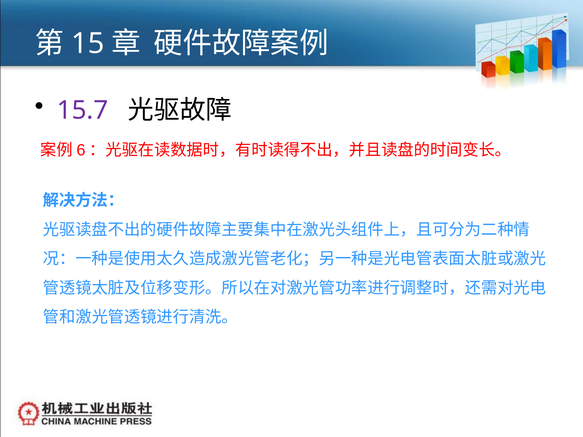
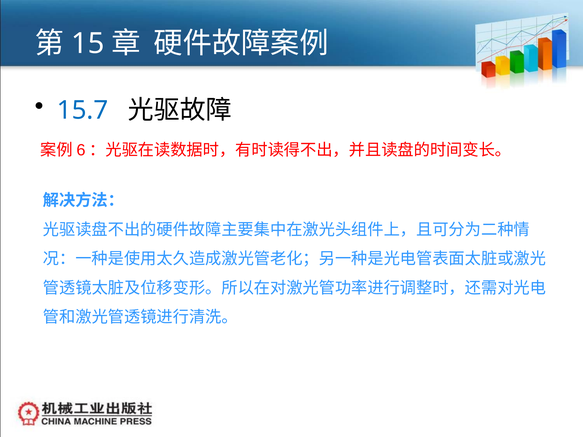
15.7 colour: purple -> blue
